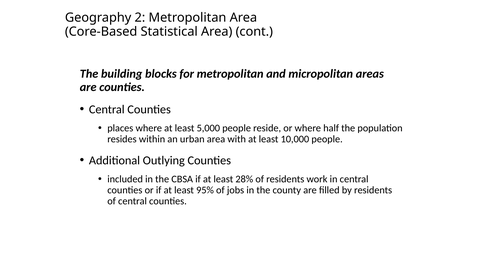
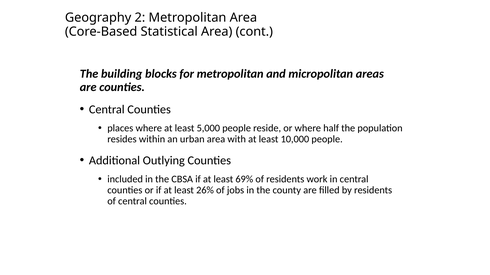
28%: 28% -> 69%
95%: 95% -> 26%
